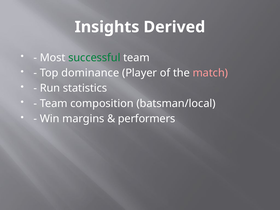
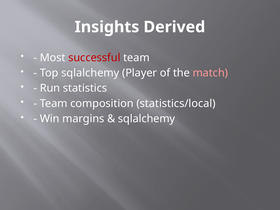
successful colour: green -> red
Top dominance: dominance -> sqlalchemy
batsman/local: batsman/local -> statistics/local
performers at (147, 119): performers -> sqlalchemy
